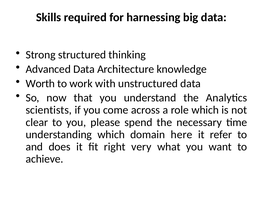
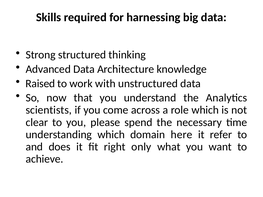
Worth: Worth -> Raised
very: very -> only
